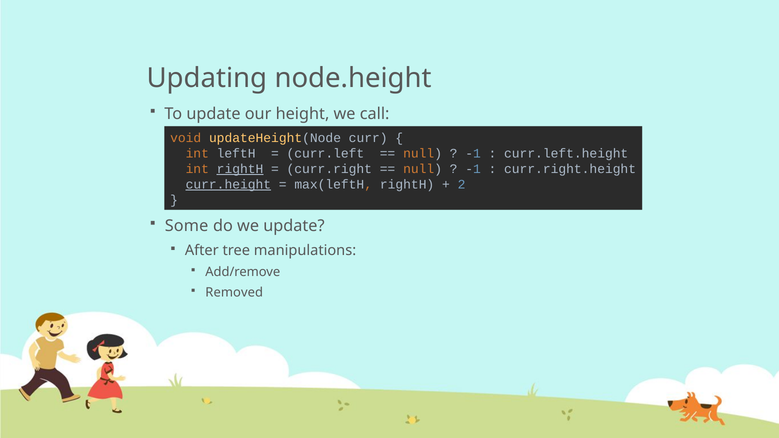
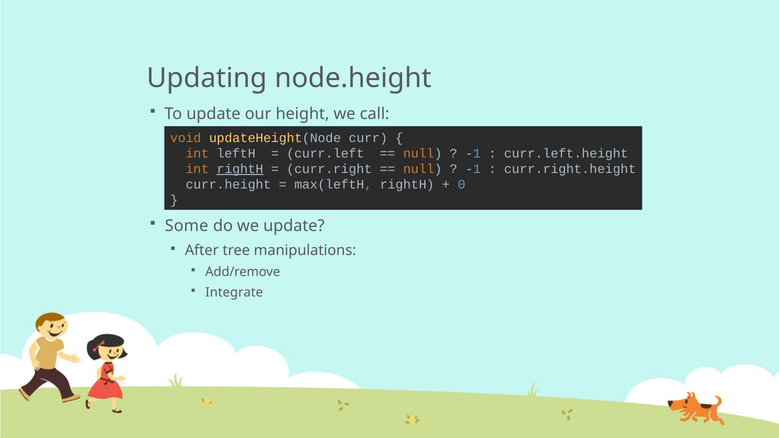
curr.height underline: present -> none
2: 2 -> 0
Removed: Removed -> Integrate
